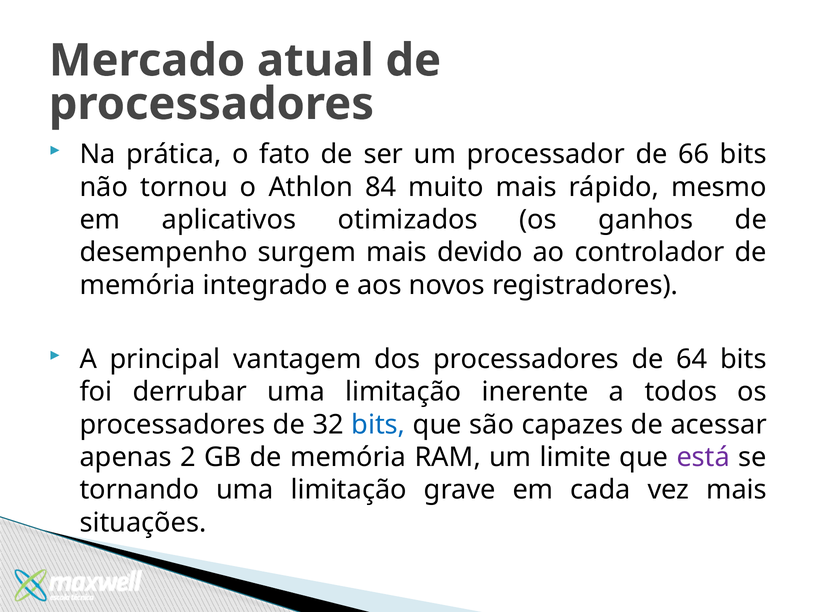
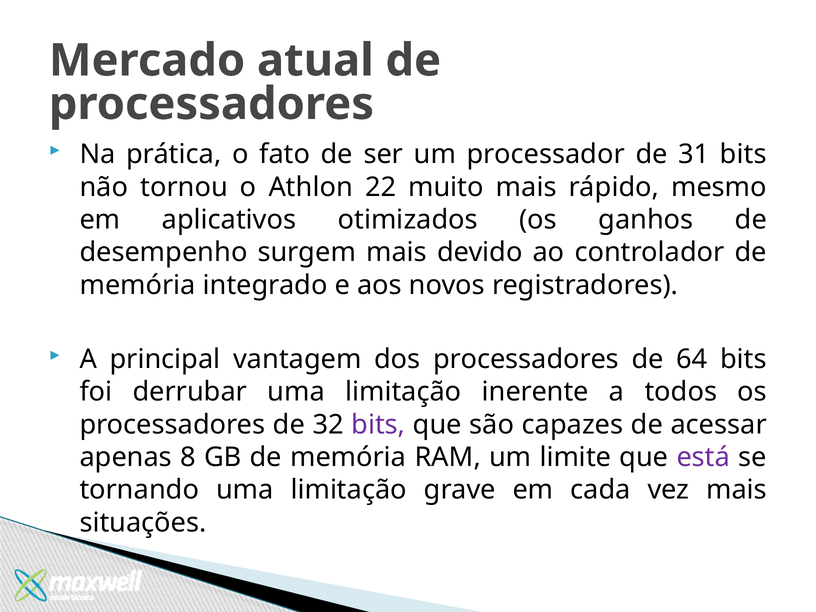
66: 66 -> 31
84: 84 -> 22
bits at (378, 425) colour: blue -> purple
2: 2 -> 8
